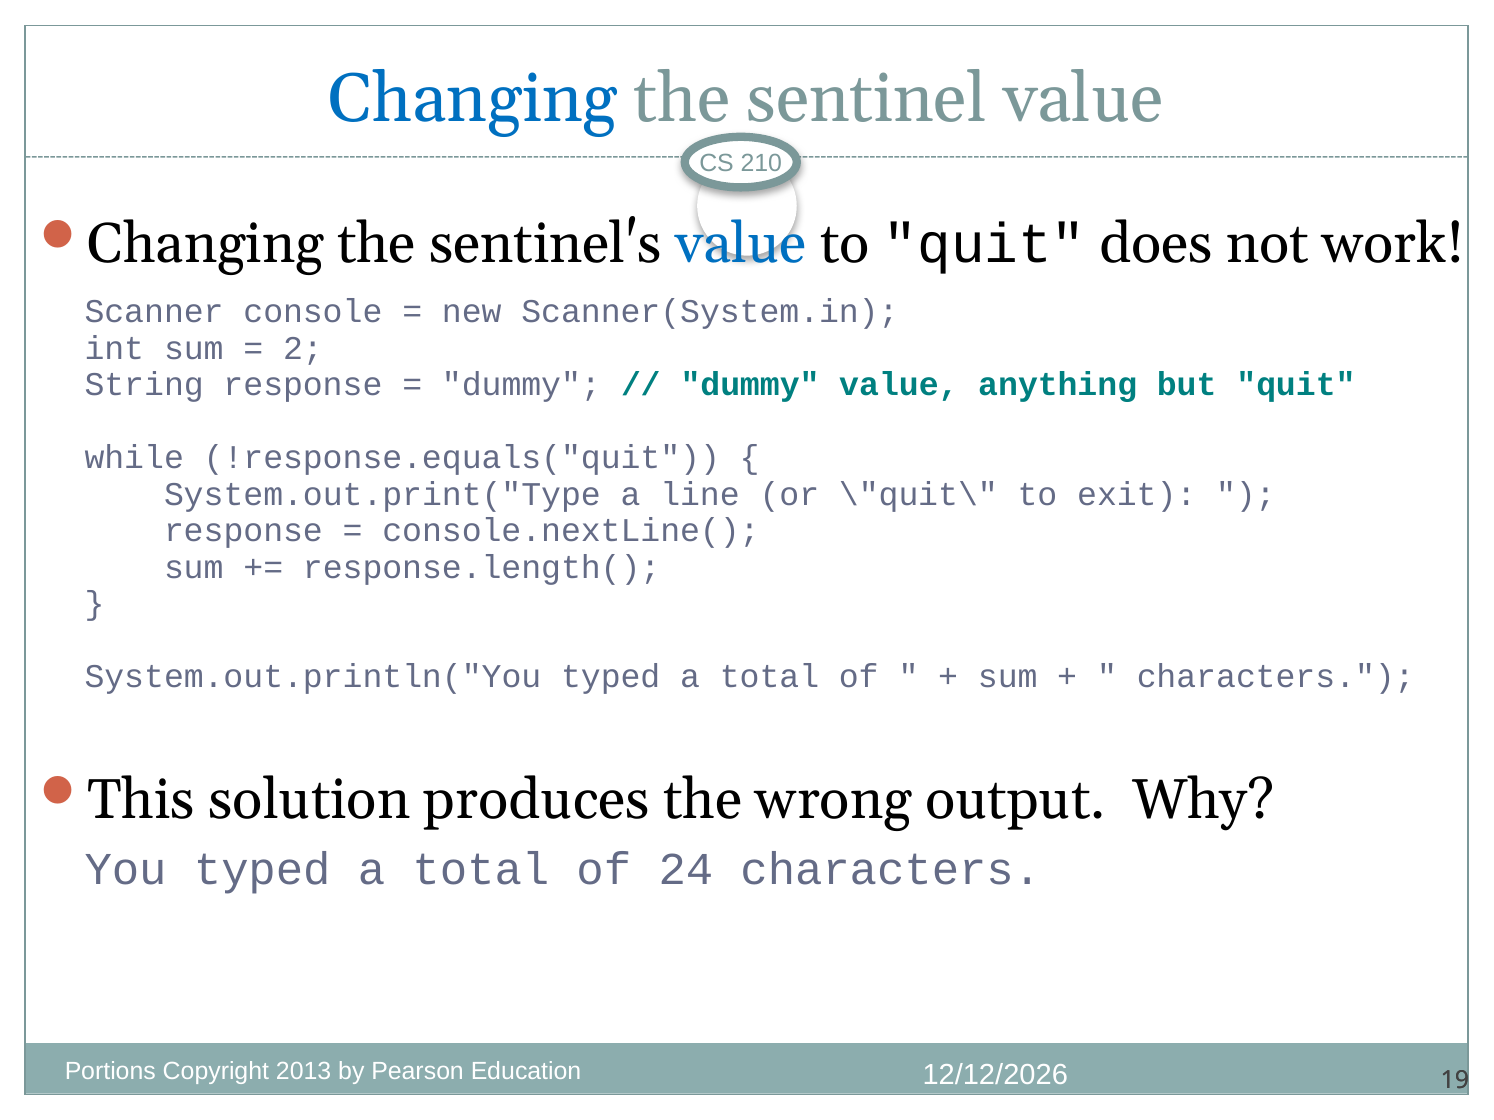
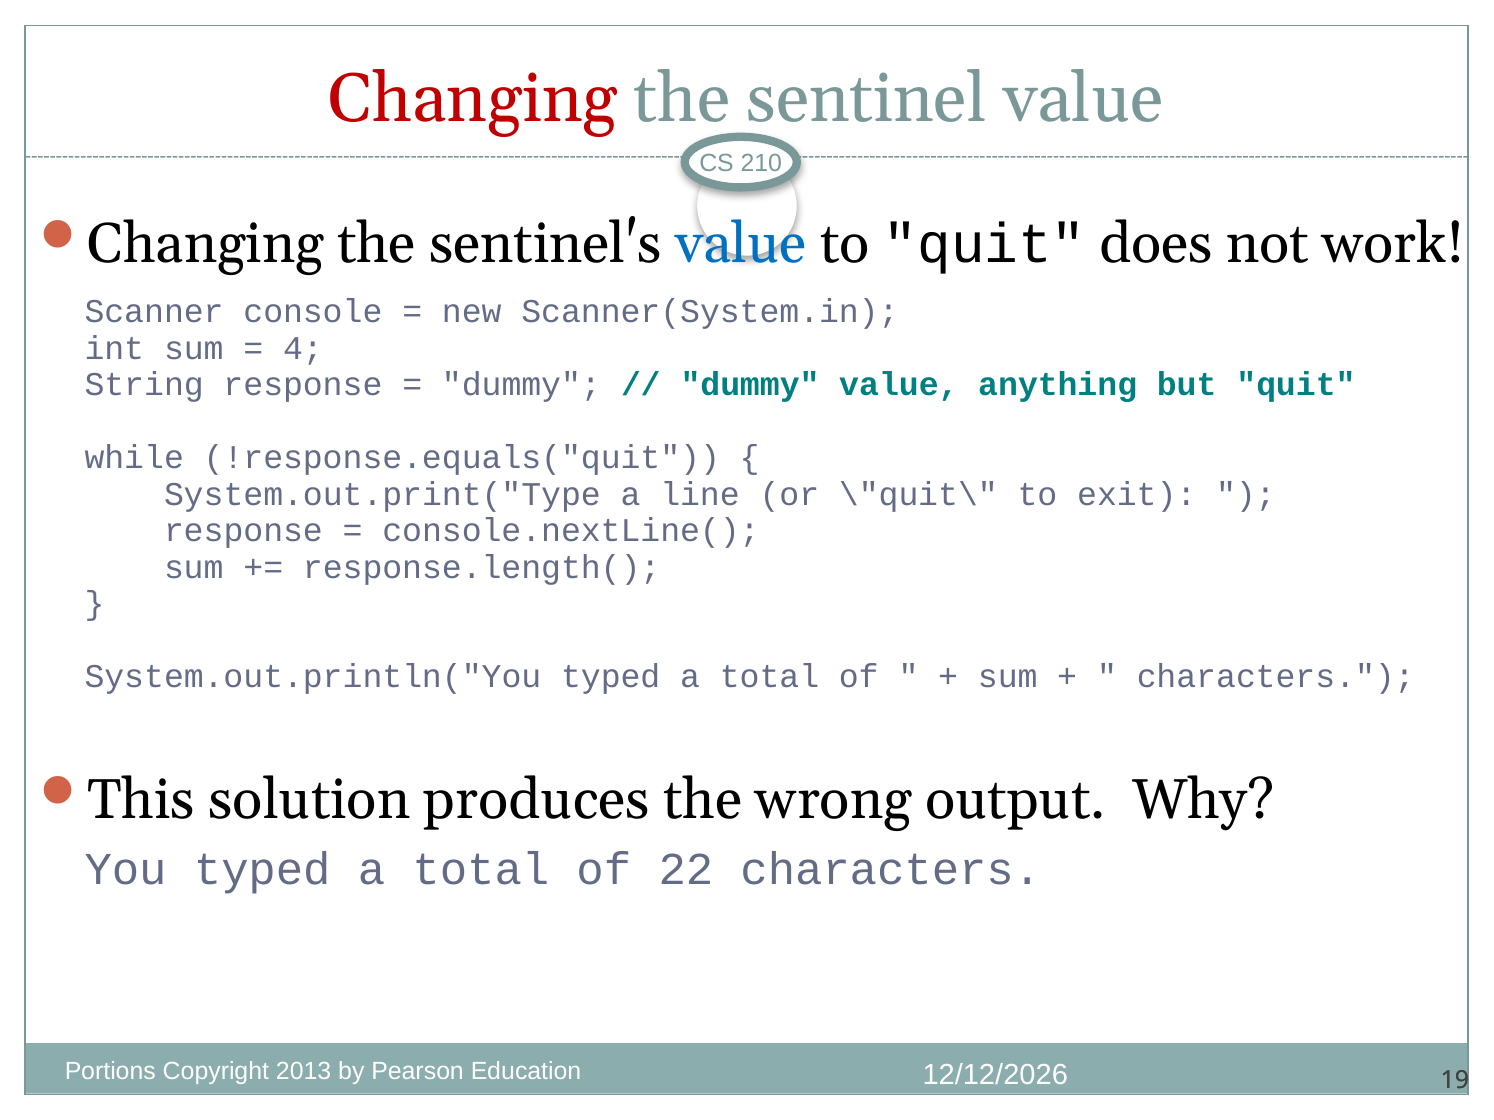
Changing at (473, 99) colour: blue -> red
2: 2 -> 4
24: 24 -> 22
